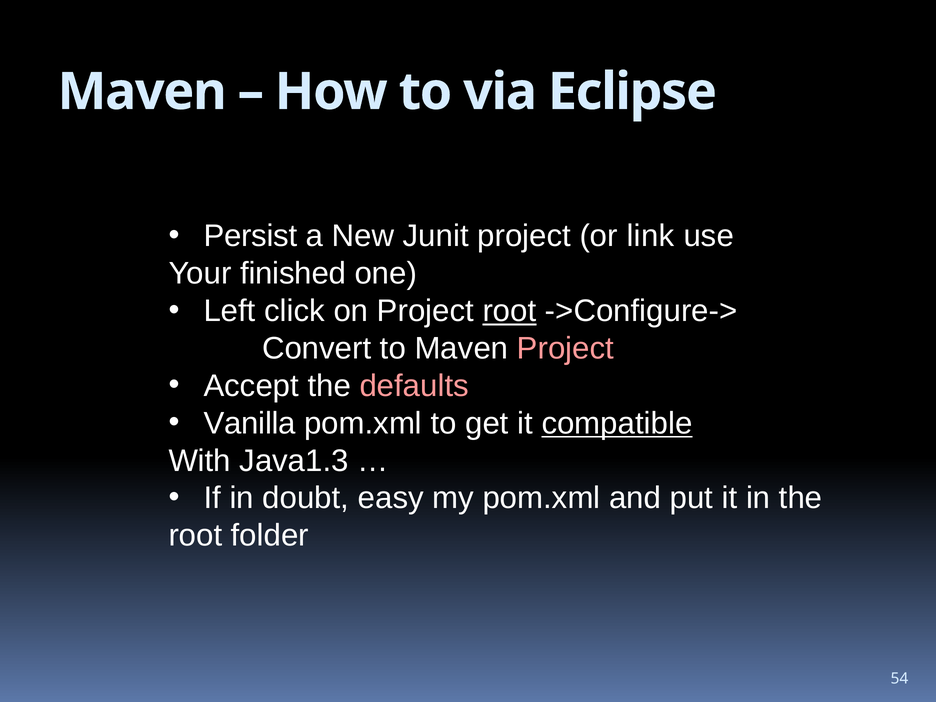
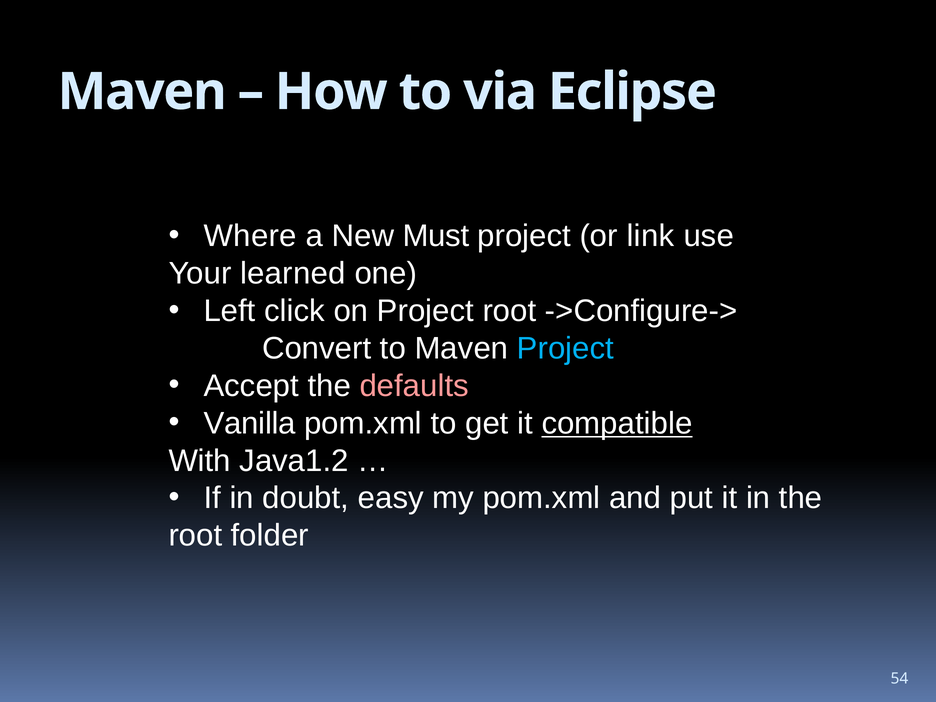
Persist: Persist -> Where
Junit: Junit -> Must
finished: finished -> learned
root at (509, 311) underline: present -> none
Project at (565, 348) colour: pink -> light blue
Java1.3: Java1.3 -> Java1.2
